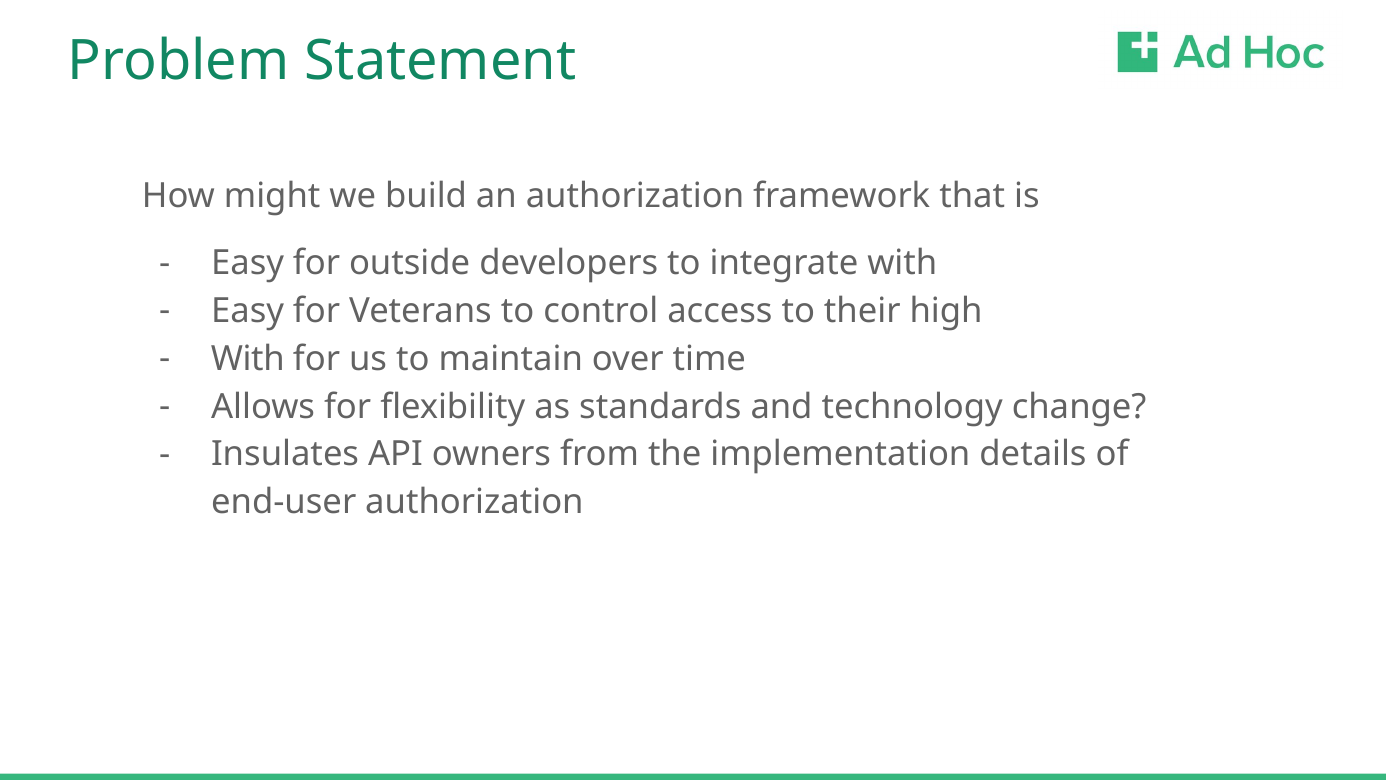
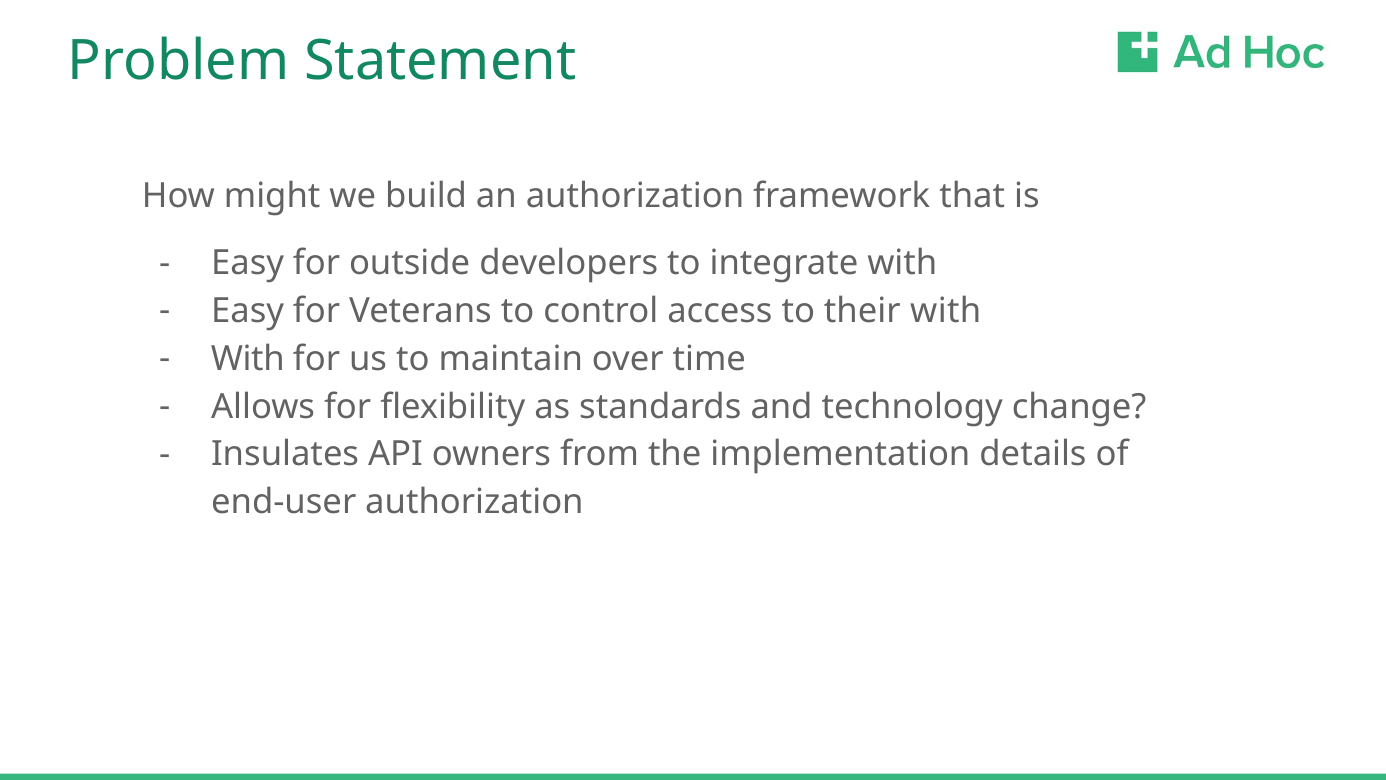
their high: high -> with
